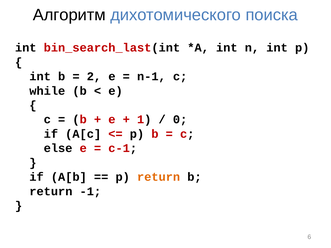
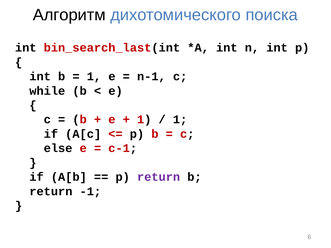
2 at (94, 77): 2 -> 1
0 at (180, 120): 0 -> 1
return at (159, 177) colour: orange -> purple
